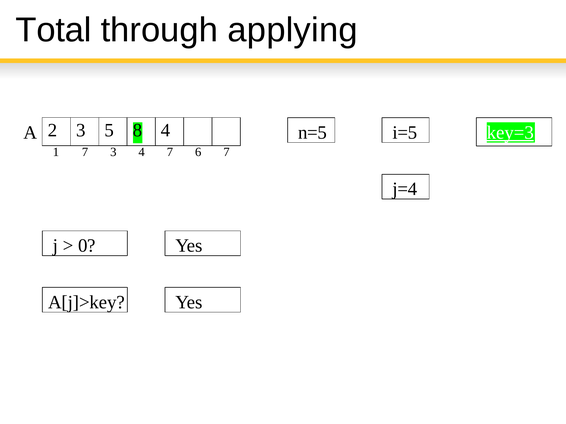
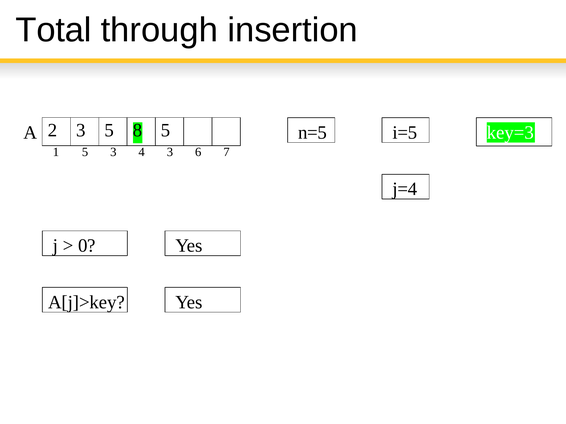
applying: applying -> insertion
8 4: 4 -> 5
key=3 underline: present -> none
1 7: 7 -> 5
4 7: 7 -> 3
